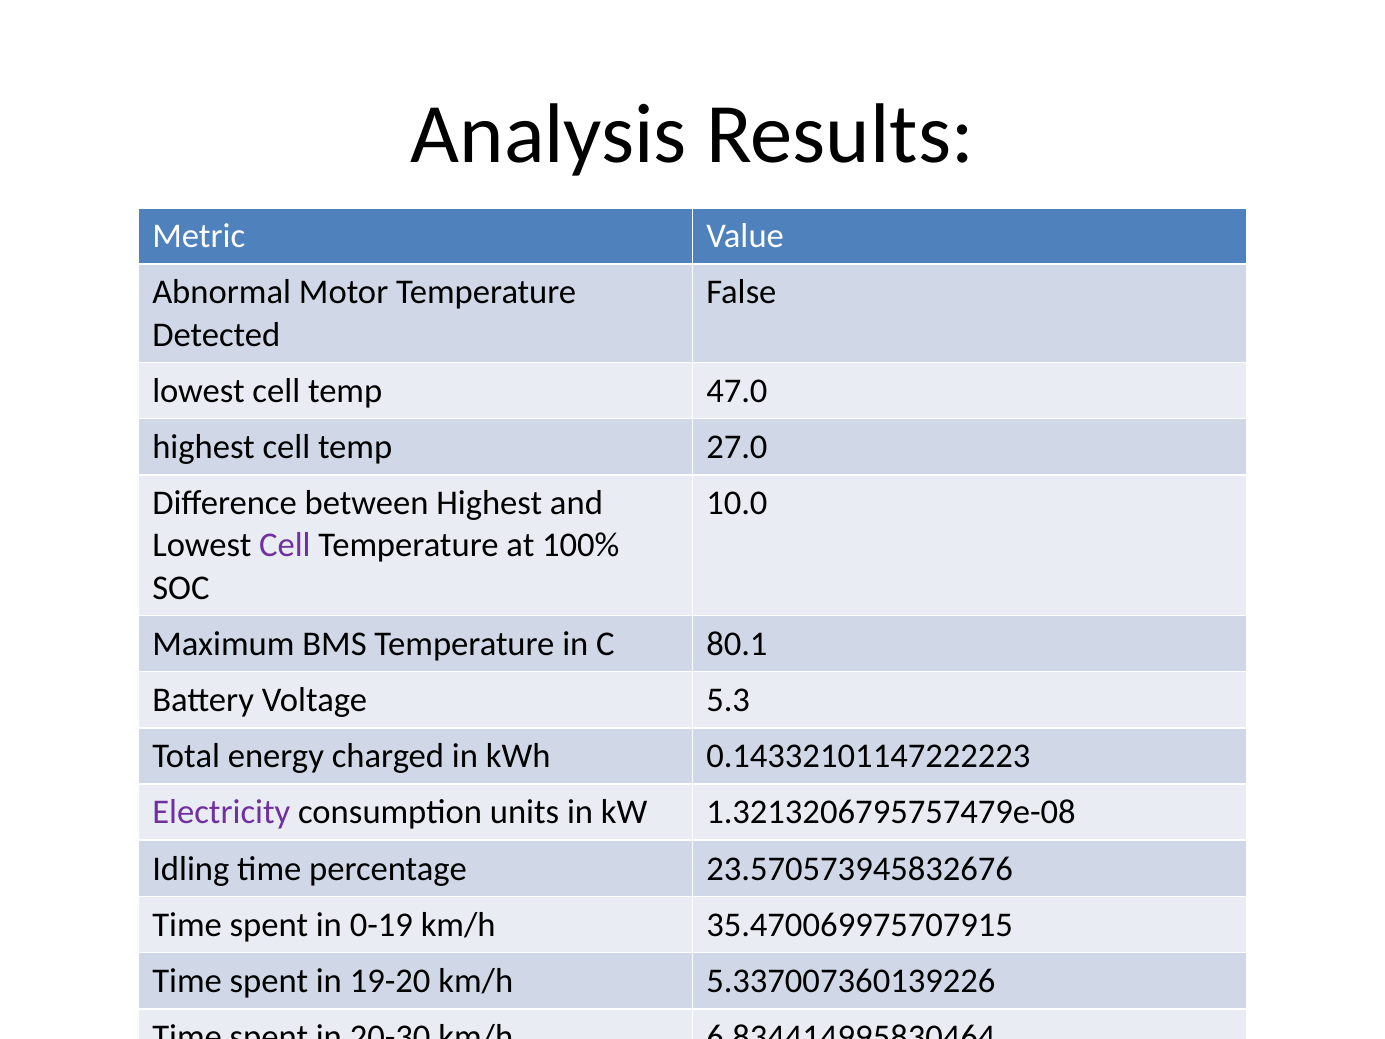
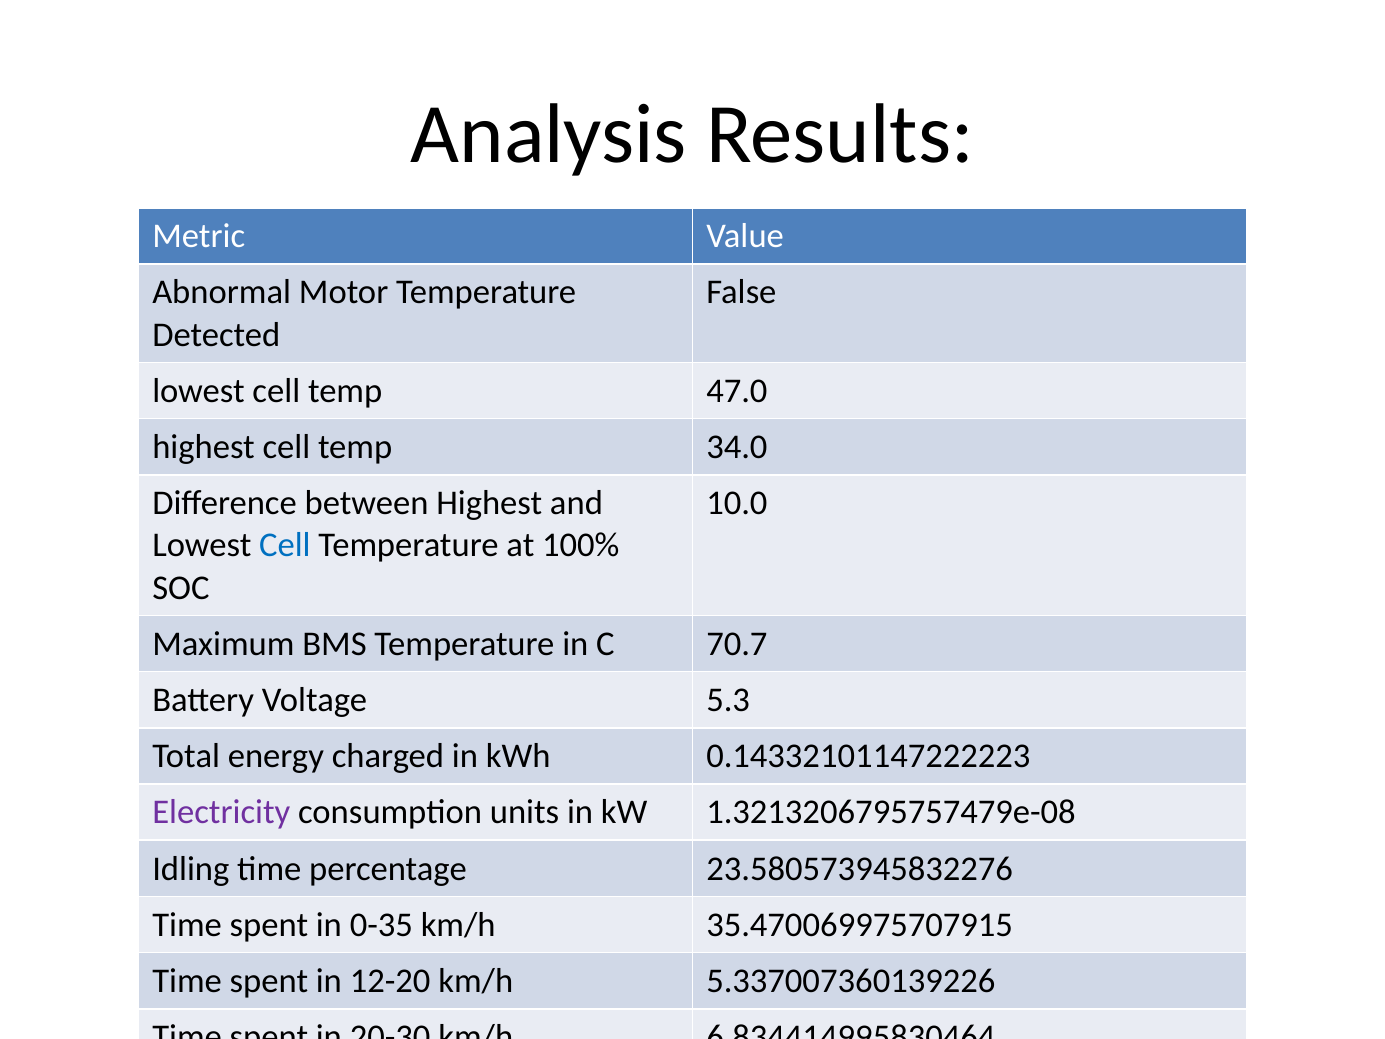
27.0: 27.0 -> 34.0
Cell at (285, 545) colour: purple -> blue
80.1: 80.1 -> 70.7
23.570573945832676: 23.570573945832676 -> 23.580573945832276
0-19: 0-19 -> 0-35
19-20: 19-20 -> 12-20
